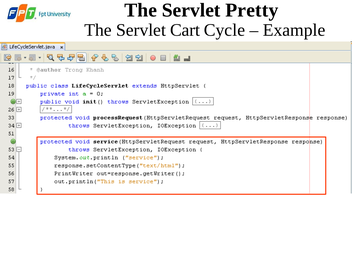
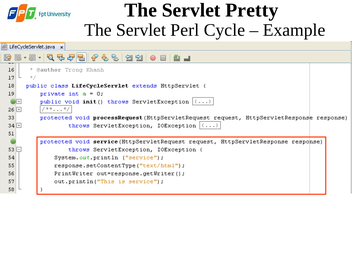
Cart: Cart -> Perl
